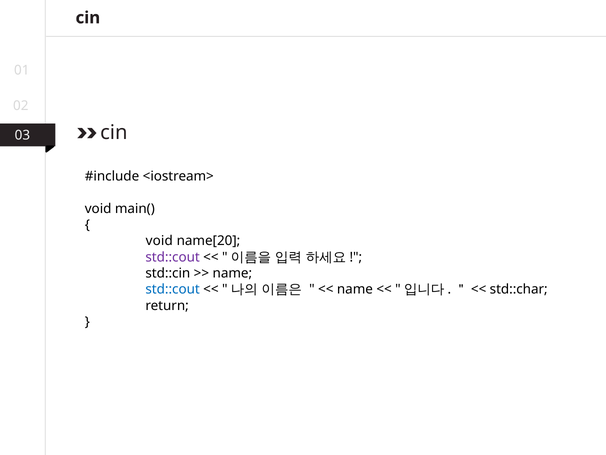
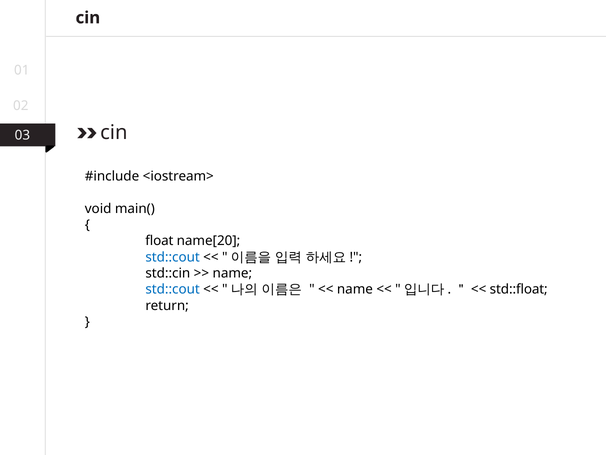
void at (159, 241): void -> float
std::cout at (173, 257) colour: purple -> blue
std::char: std::char -> std::float
